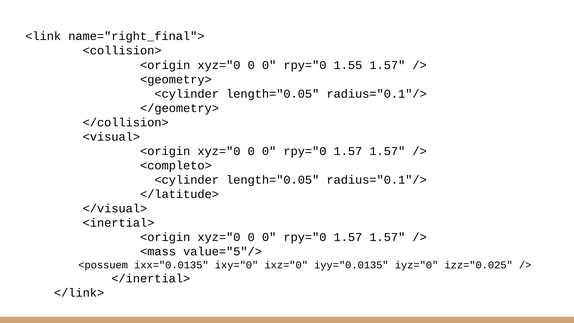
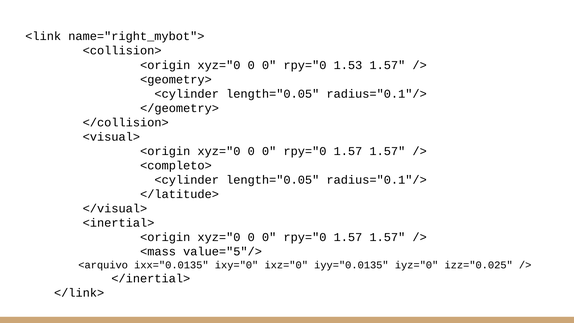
name="right_final">: name="right_final"> -> name="right_mybot">
1.55: 1.55 -> 1.53
<possuem: <possuem -> <arquivo
